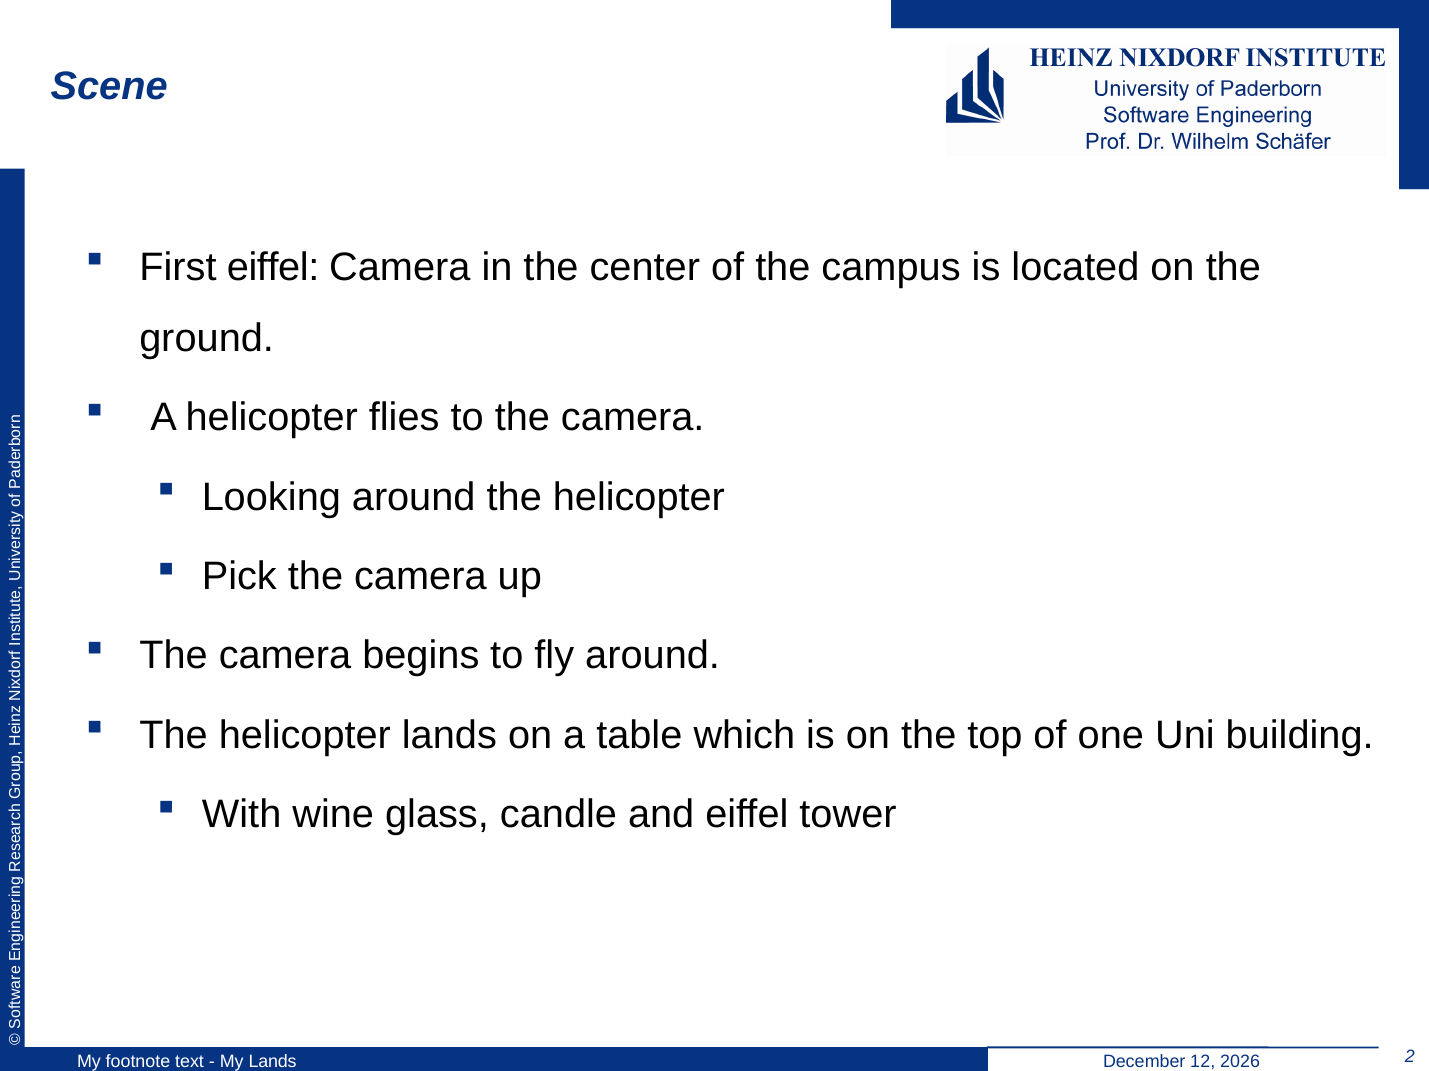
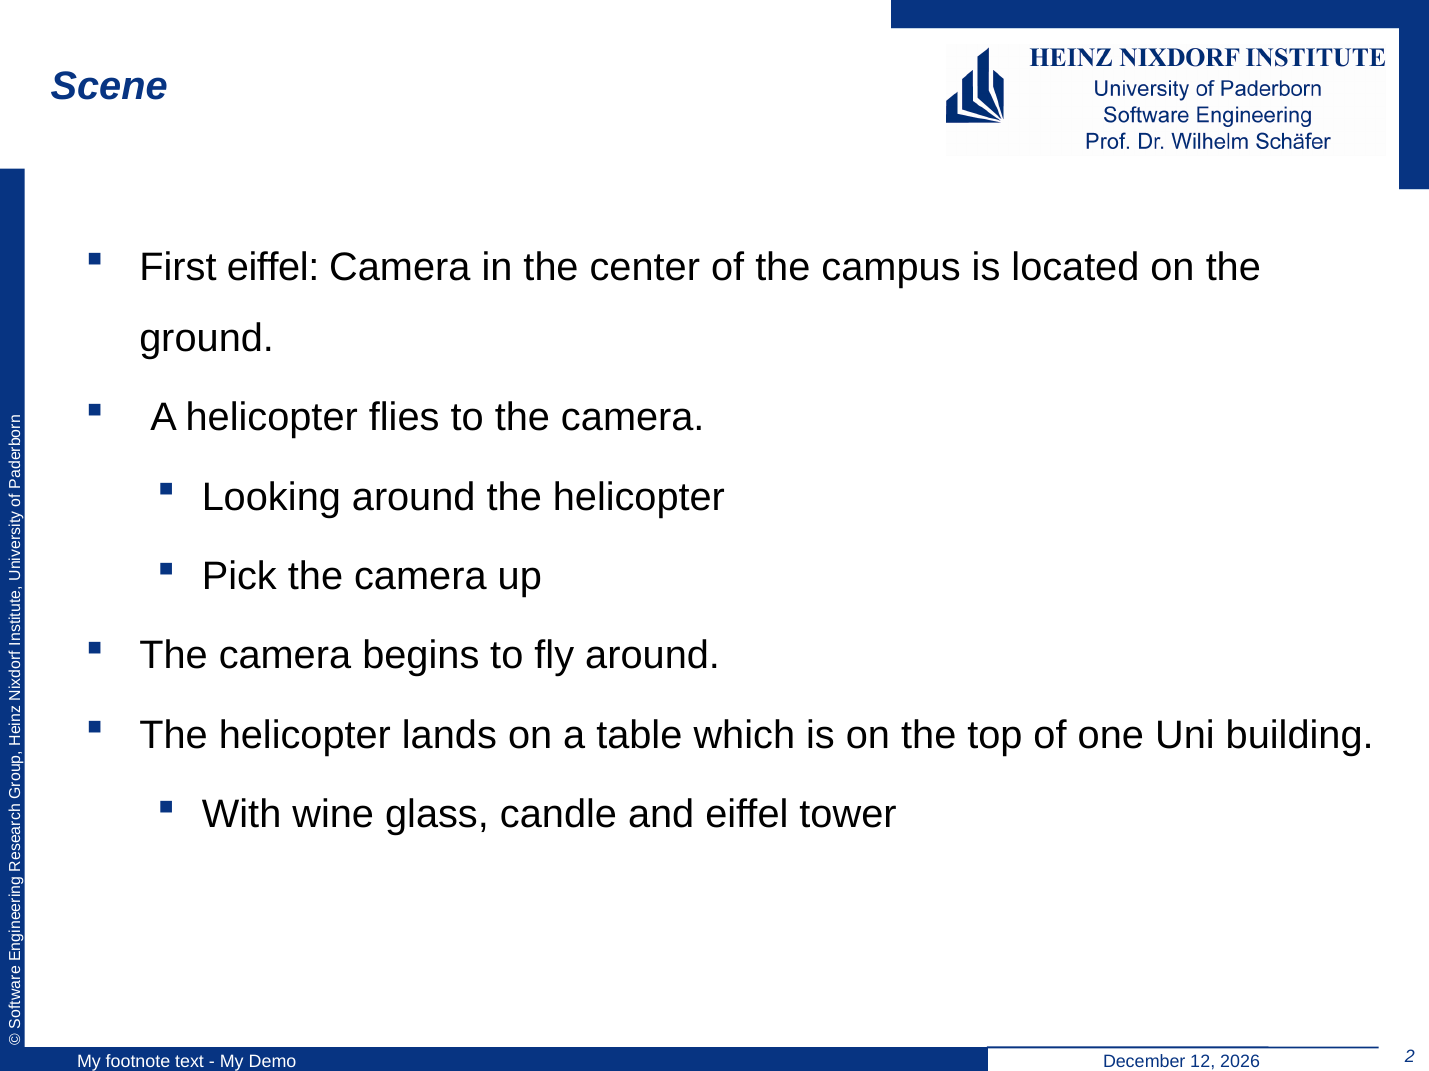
My Lands: Lands -> Demo
